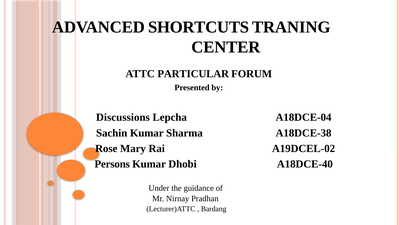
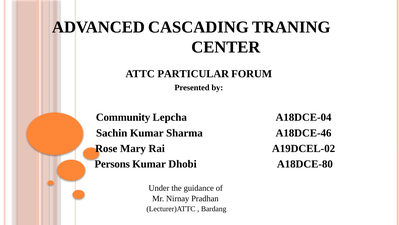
SHORTCUTS: SHORTCUTS -> CASCADING
Discussions: Discussions -> Community
A18DCE-38: A18DCE-38 -> A18DCE-46
A18DCE-40: A18DCE-40 -> A18DCE-80
